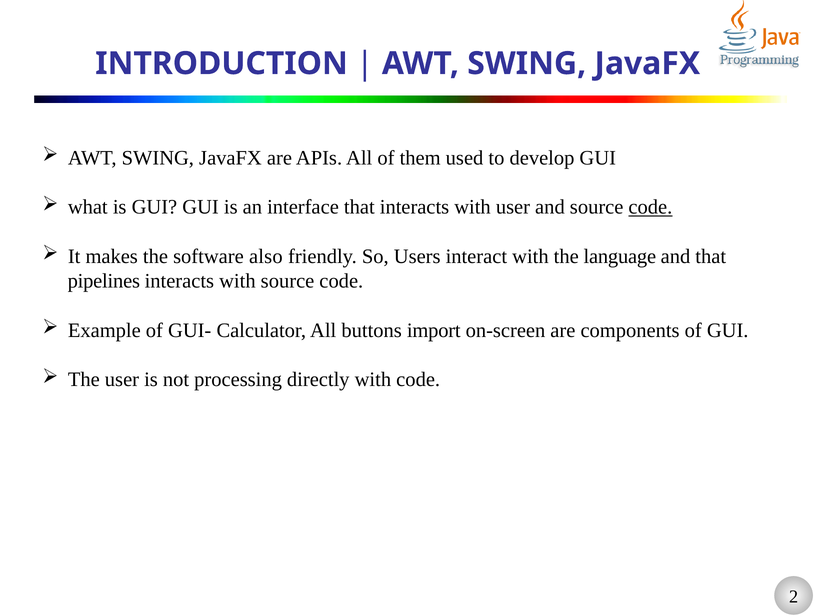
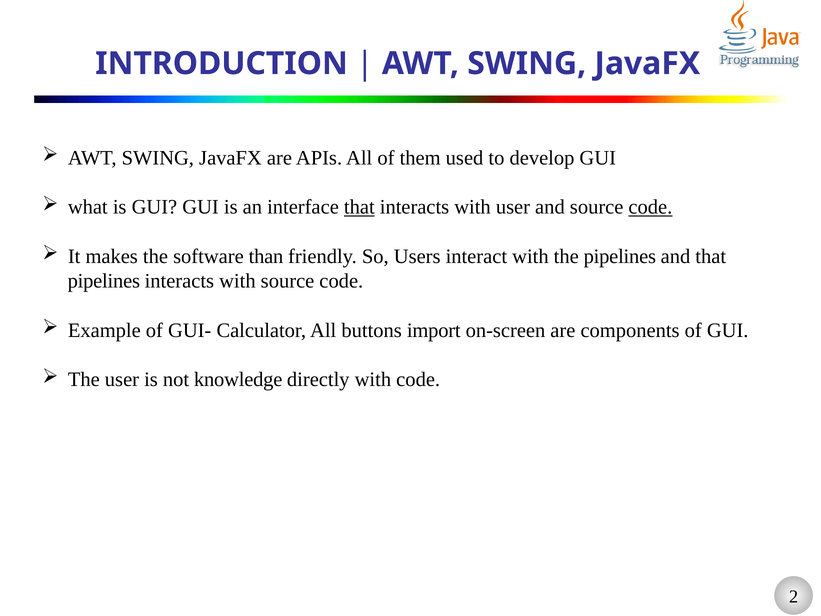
that at (359, 207) underline: none -> present
also: also -> than
the language: language -> pipelines
processing: processing -> knowledge
